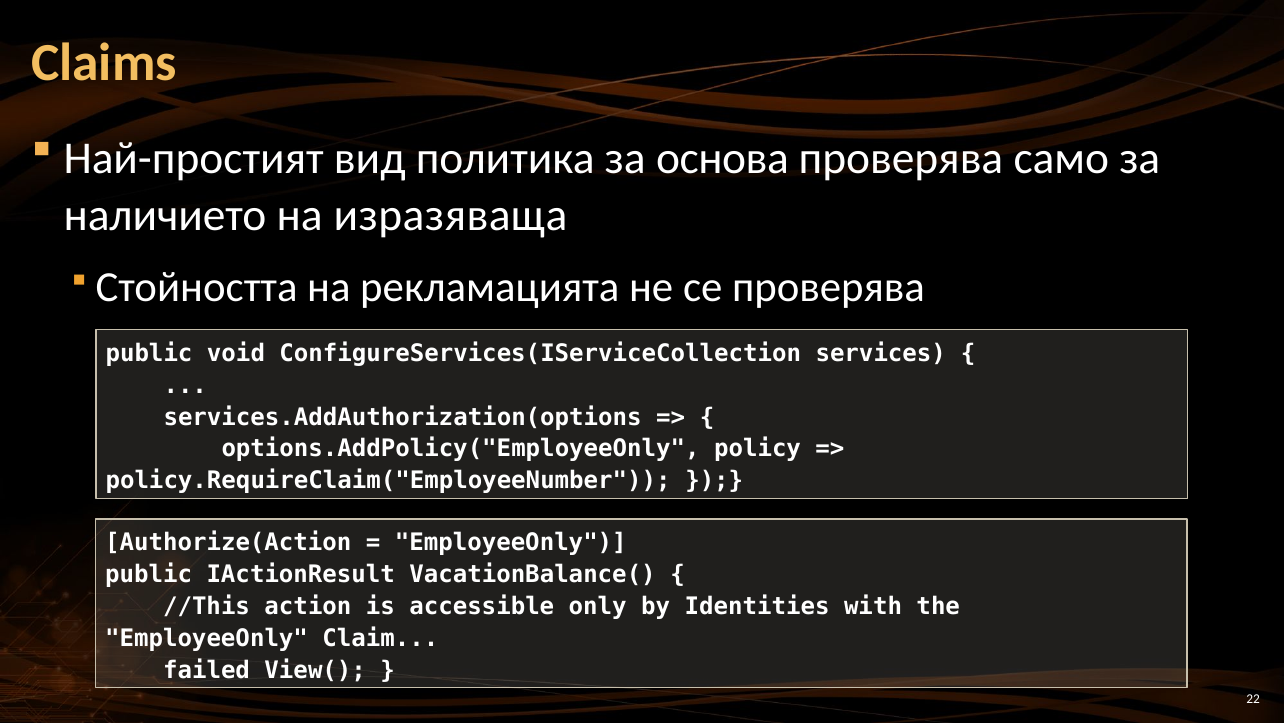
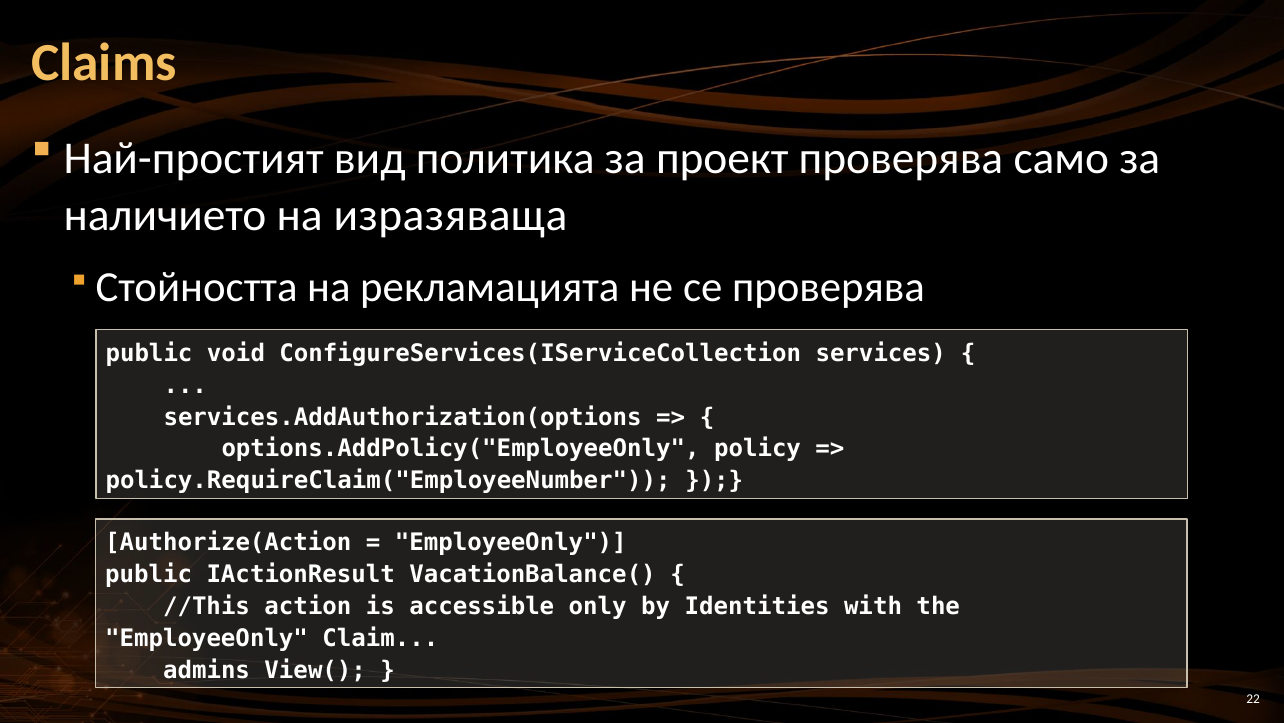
основа: основа -> проект
failed: failed -> admins
